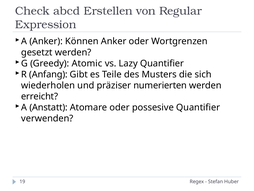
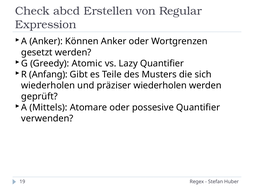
präziser numerierten: numerierten -> wiederholen
erreicht: erreicht -> geprüft
Anstatt: Anstatt -> Mittels
